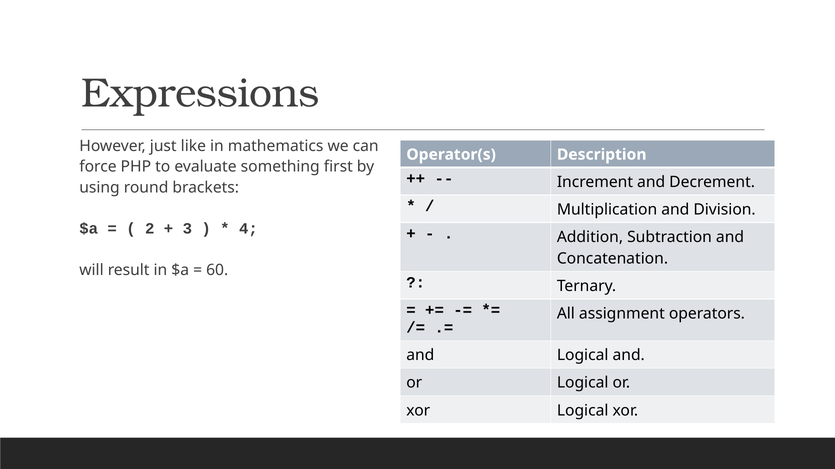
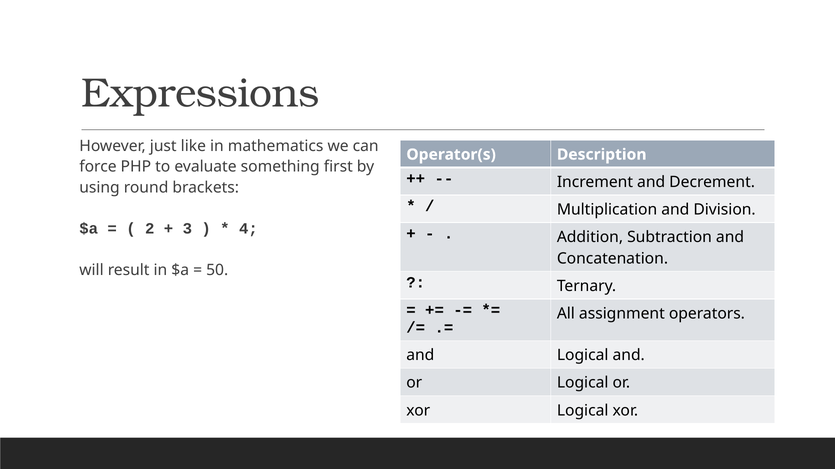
60: 60 -> 50
